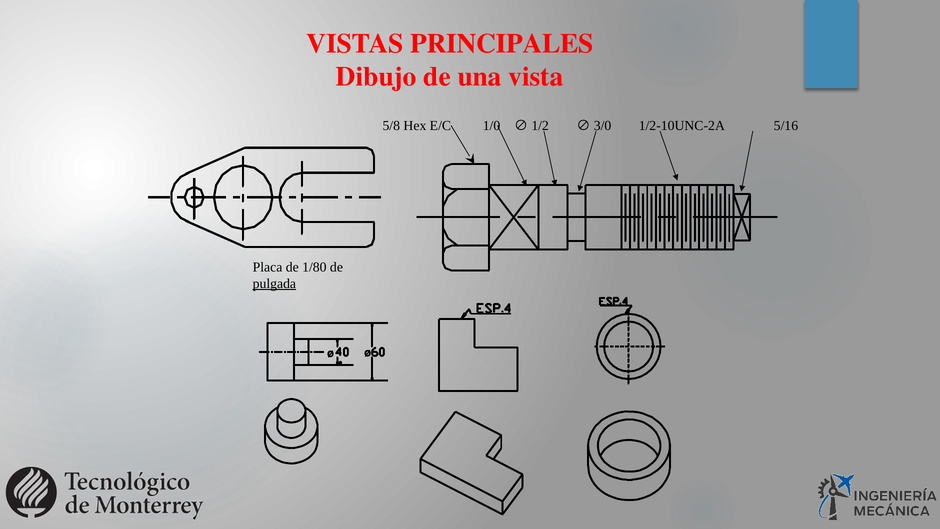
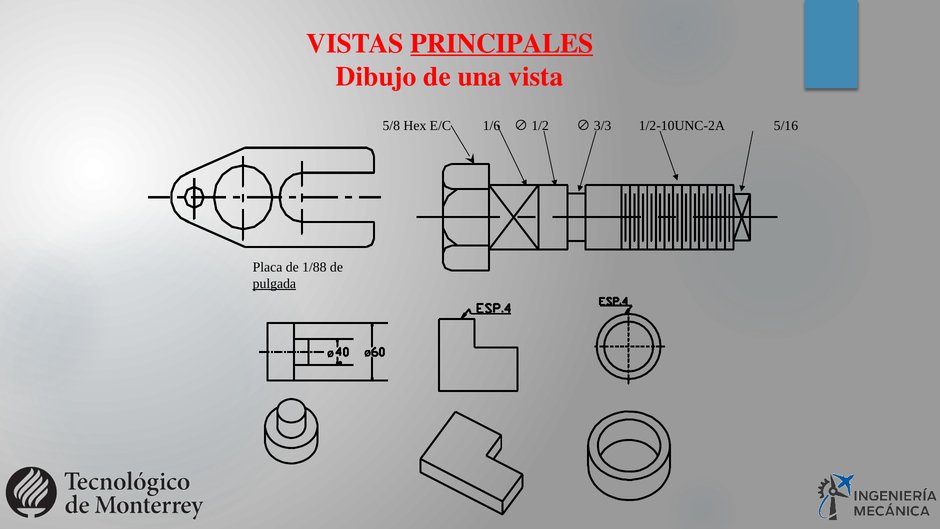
PRINCIPALES underline: none -> present
1/0: 1/0 -> 1/6
3/0: 3/0 -> 3/3
1/80: 1/80 -> 1/88
